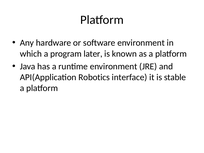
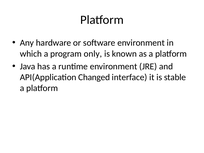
later: later -> only
Robotics: Robotics -> Changed
